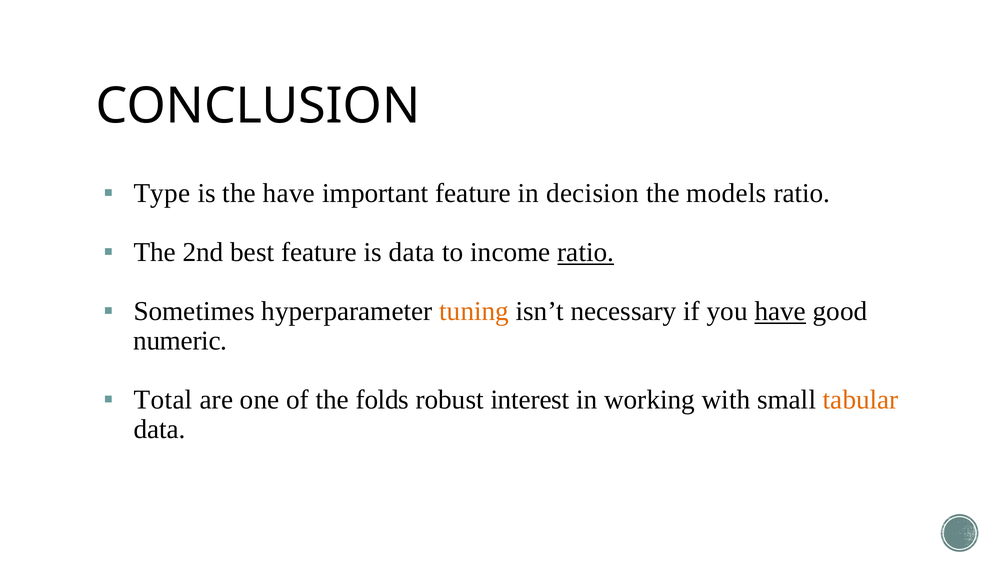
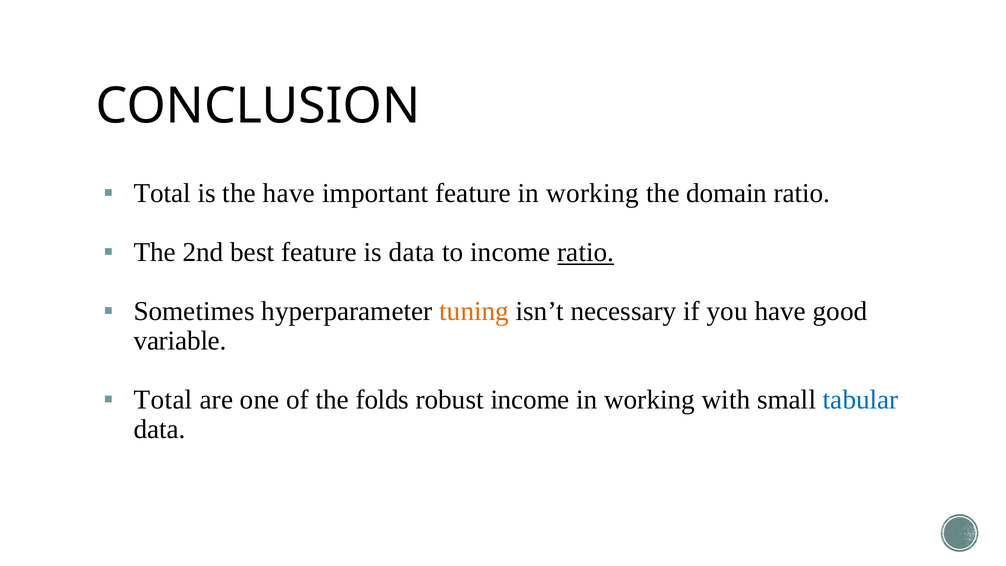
Type at (162, 193): Type -> Total
feature in decision: decision -> working
models: models -> domain
have at (780, 311) underline: present -> none
numeric: numeric -> variable
robust interest: interest -> income
tabular colour: orange -> blue
